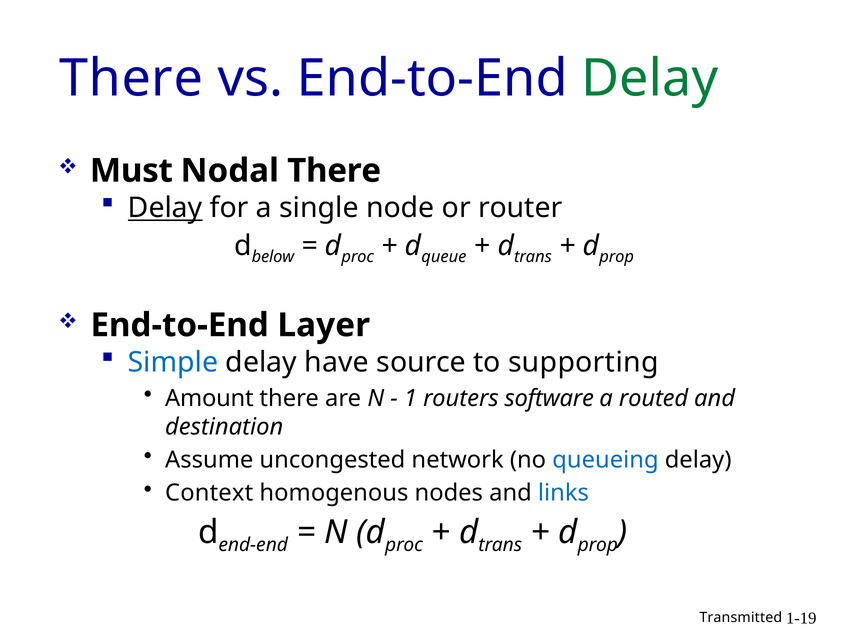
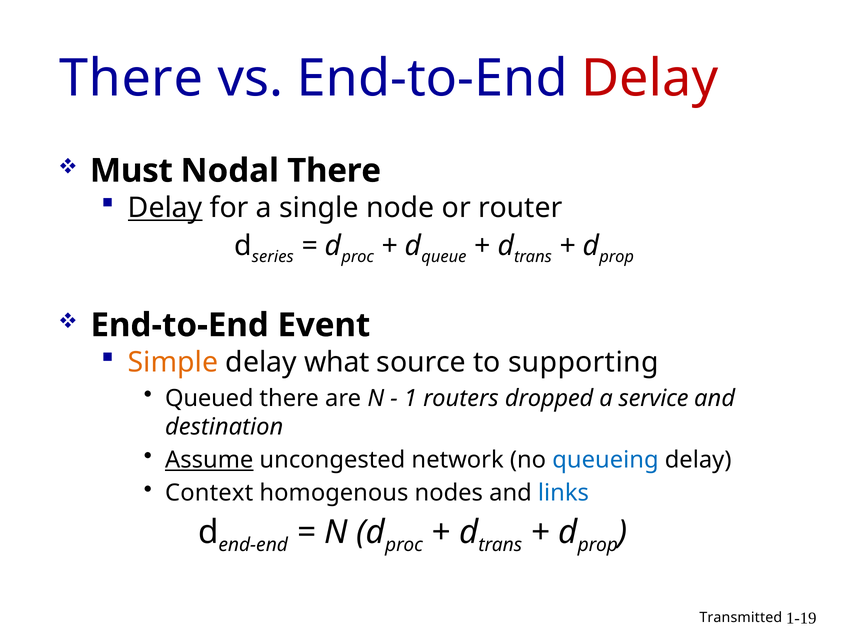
Delay at (650, 78) colour: green -> red
below: below -> series
Layer: Layer -> Event
Simple colour: blue -> orange
have: have -> what
Amount: Amount -> Queued
software: software -> dropped
routed: routed -> service
Assume underline: none -> present
